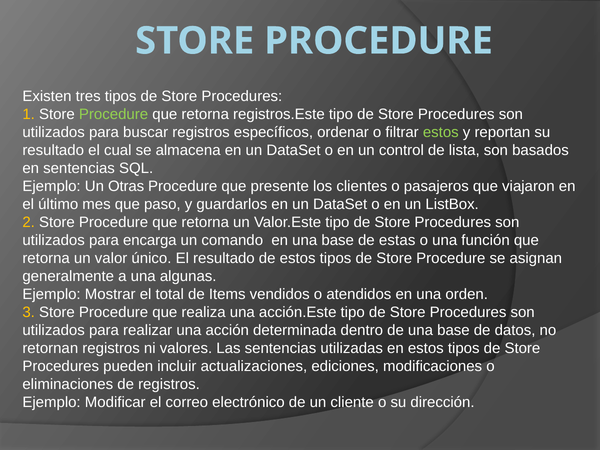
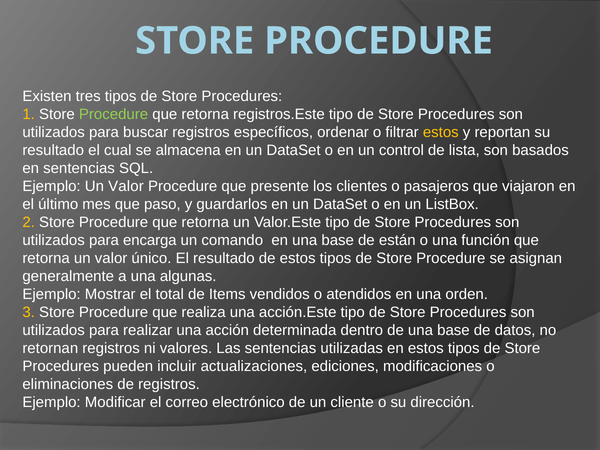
estos at (441, 132) colour: light green -> yellow
Ejemplo Un Otras: Otras -> Valor
estas: estas -> están
